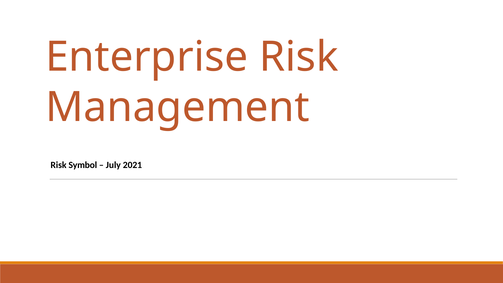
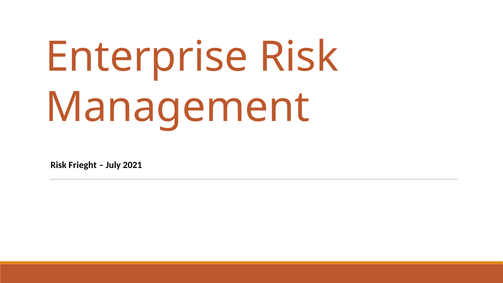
Symbol: Symbol -> Frieght
